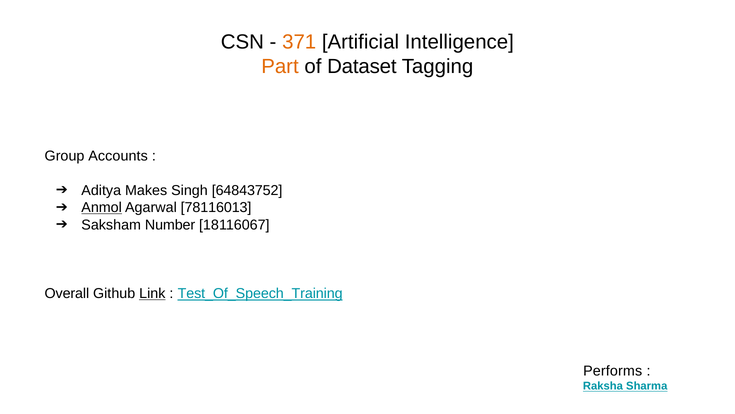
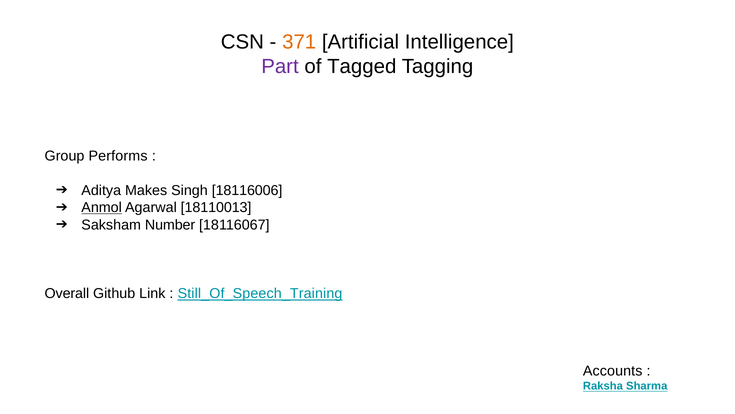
Part colour: orange -> purple
Dataset: Dataset -> Tagged
Accounts: Accounts -> Performs
64843752: 64843752 -> 18116006
78116013: 78116013 -> 18110013
Link underline: present -> none
Test_Of_Speech_Training: Test_Of_Speech_Training -> Still_Of_Speech_Training
Performs: Performs -> Accounts
